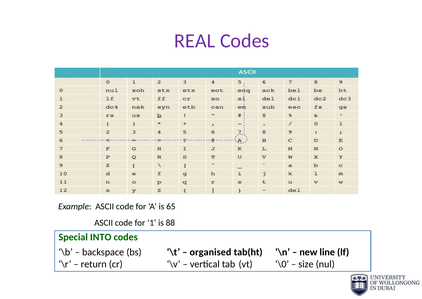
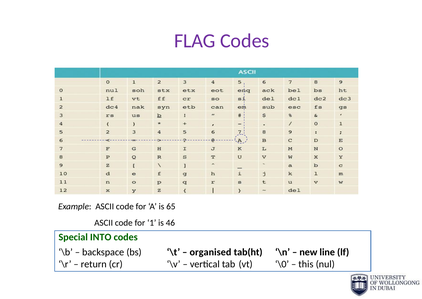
REAL: REAL -> FLAG
88: 88 -> 46
size: size -> this
